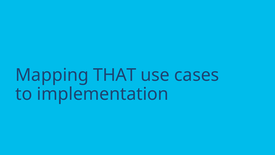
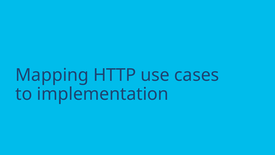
THAT: THAT -> HTTP
